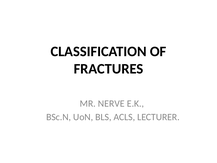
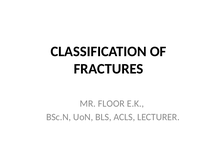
NERVE: NERVE -> FLOOR
